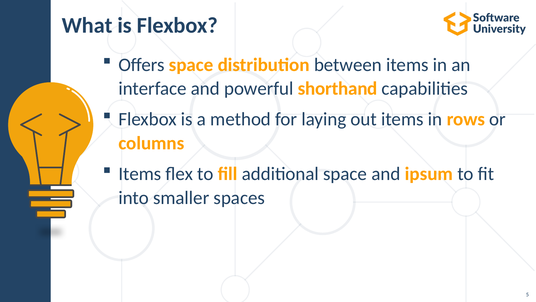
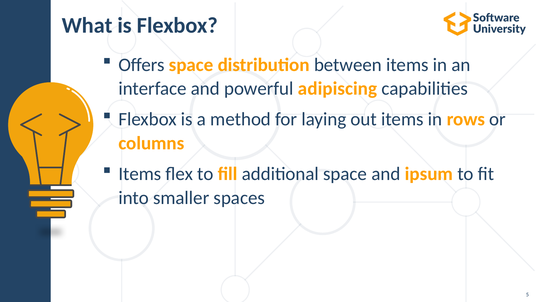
shorthand: shorthand -> adipiscing
